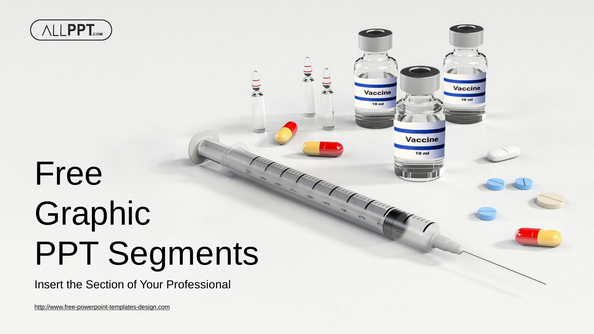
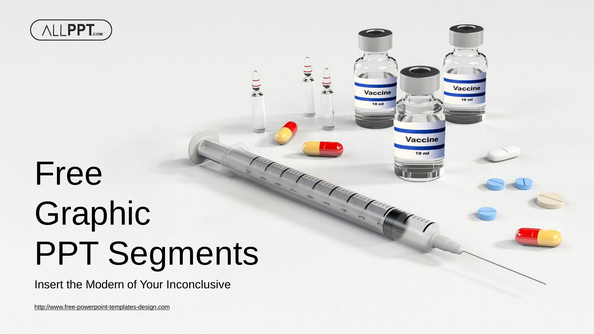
Section: Section -> Modern
Professional: Professional -> Inconclusive
